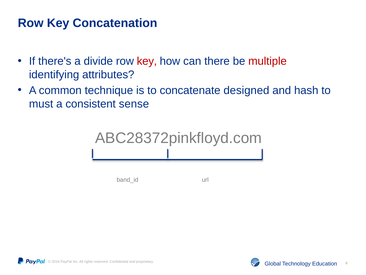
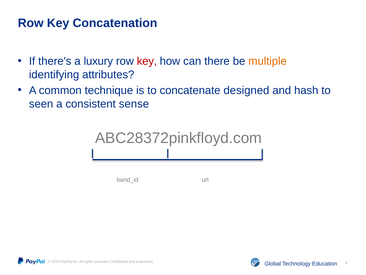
divide: divide -> luxury
multiple colour: red -> orange
must: must -> seen
